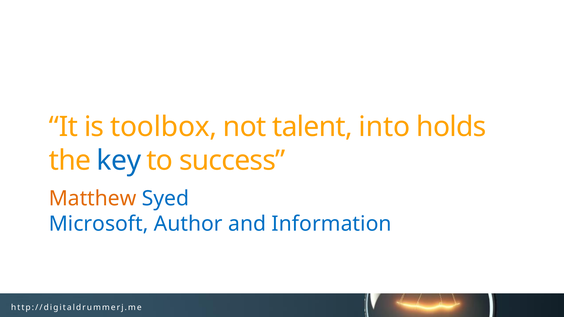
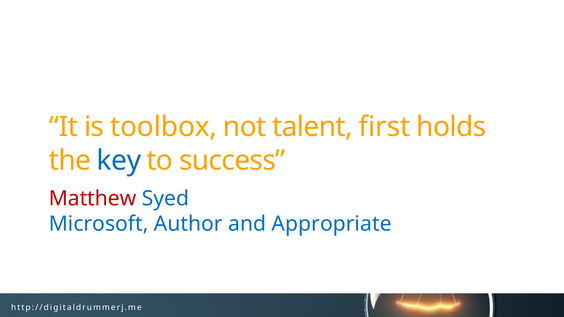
into: into -> first
Matthew colour: orange -> red
Information: Information -> Appropriate
